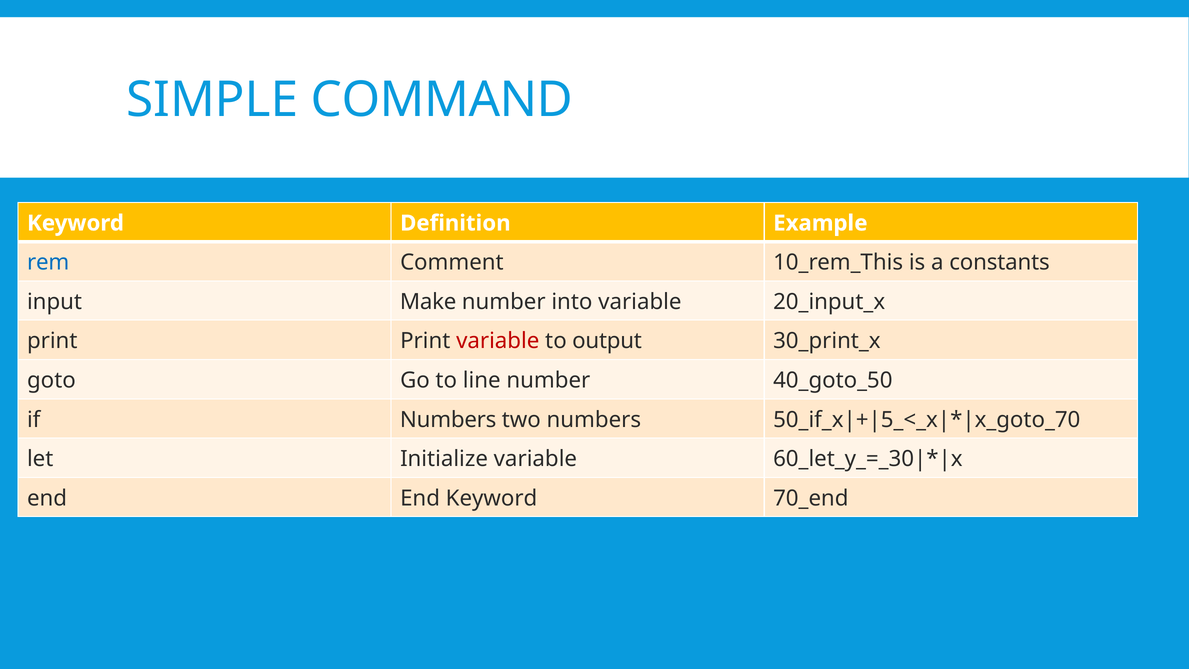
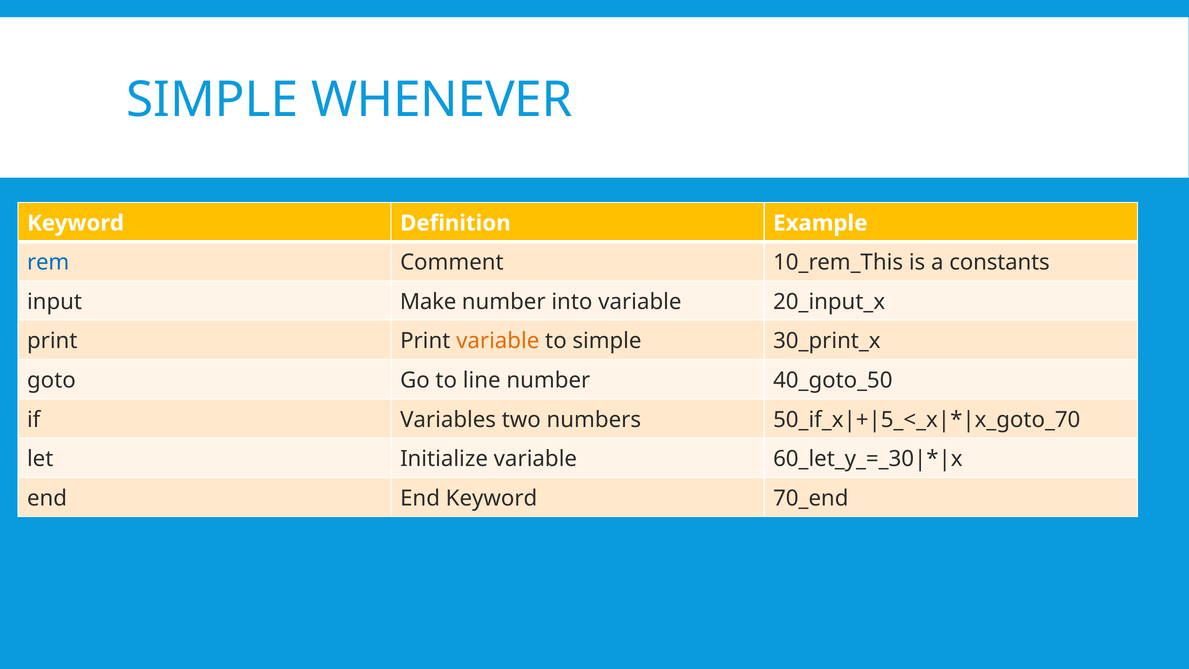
COMMAND: COMMAND -> WHENEVER
variable at (498, 341) colour: red -> orange
to output: output -> simple
if Numbers: Numbers -> Variables
